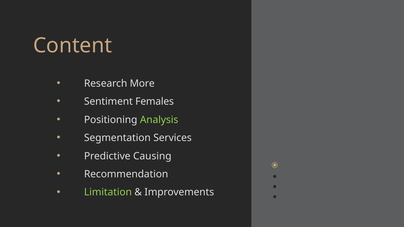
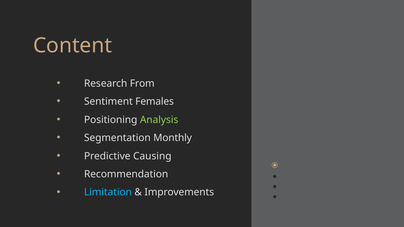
More: More -> From
Services: Services -> Monthly
Limitation colour: light green -> light blue
